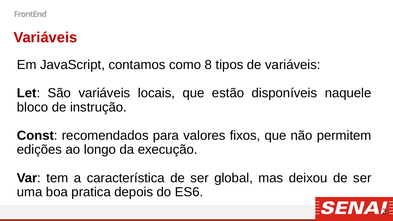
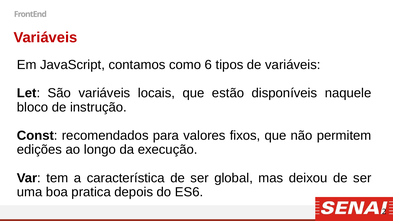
8: 8 -> 6
